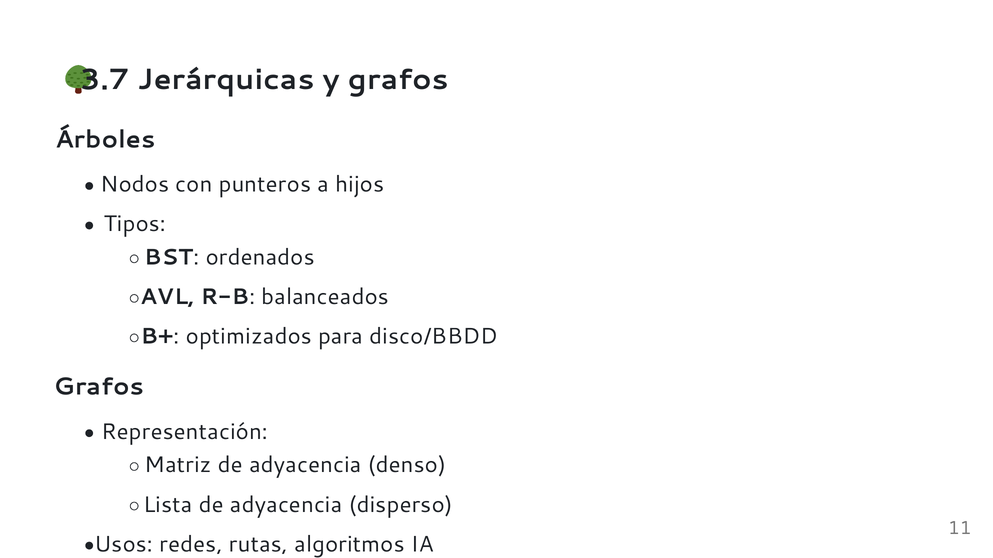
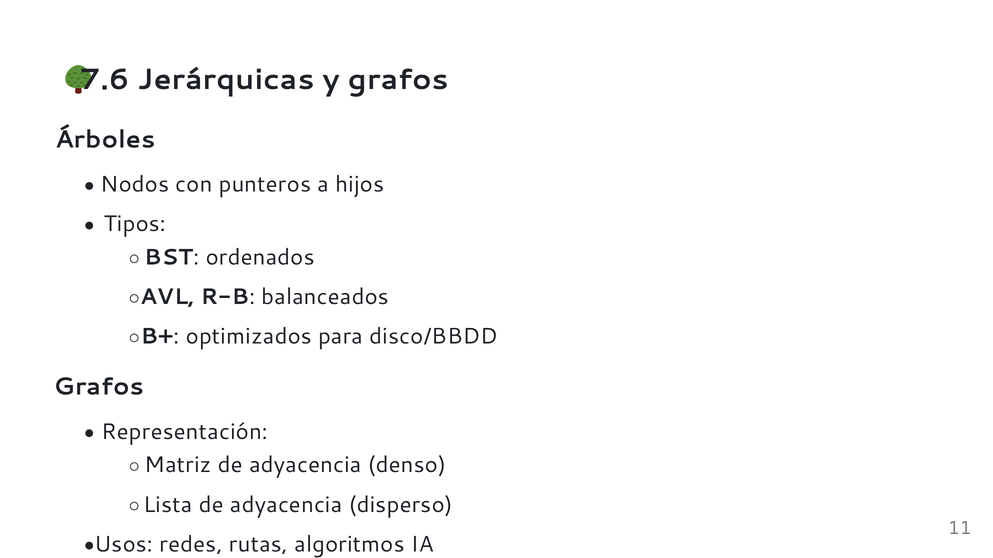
3.7: 3.7 -> 7.6
